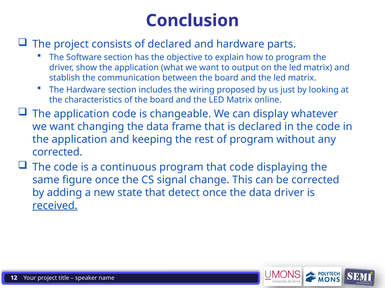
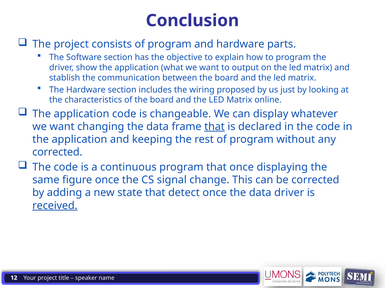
consists of declared: declared -> program
that at (215, 127) underline: none -> present
that code: code -> once
